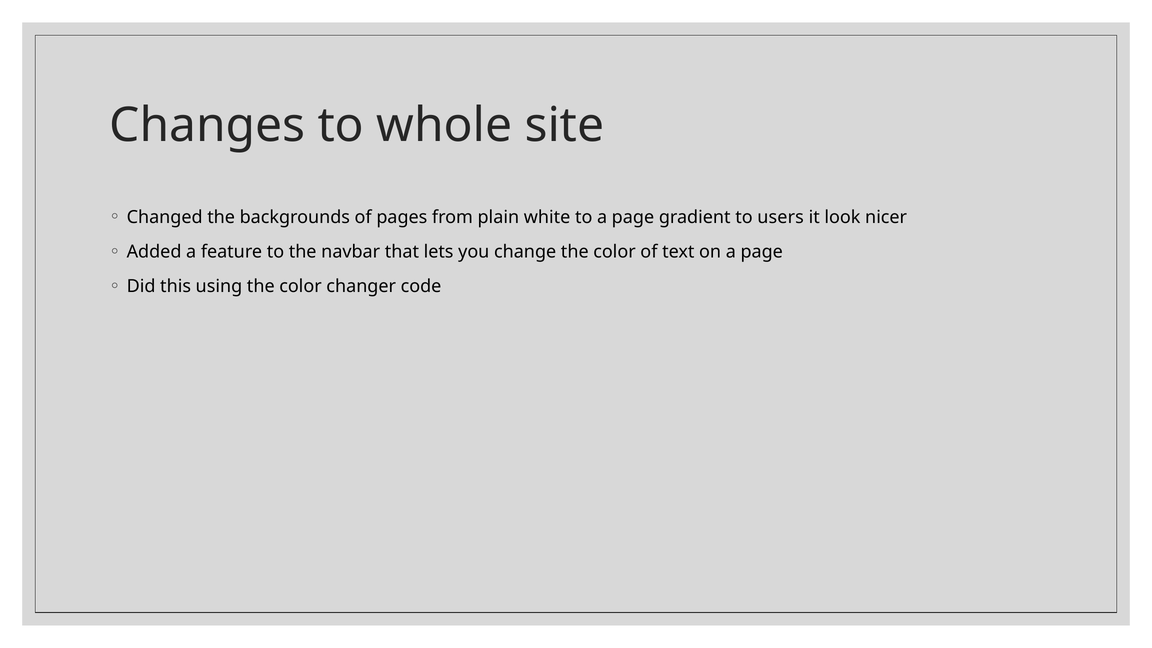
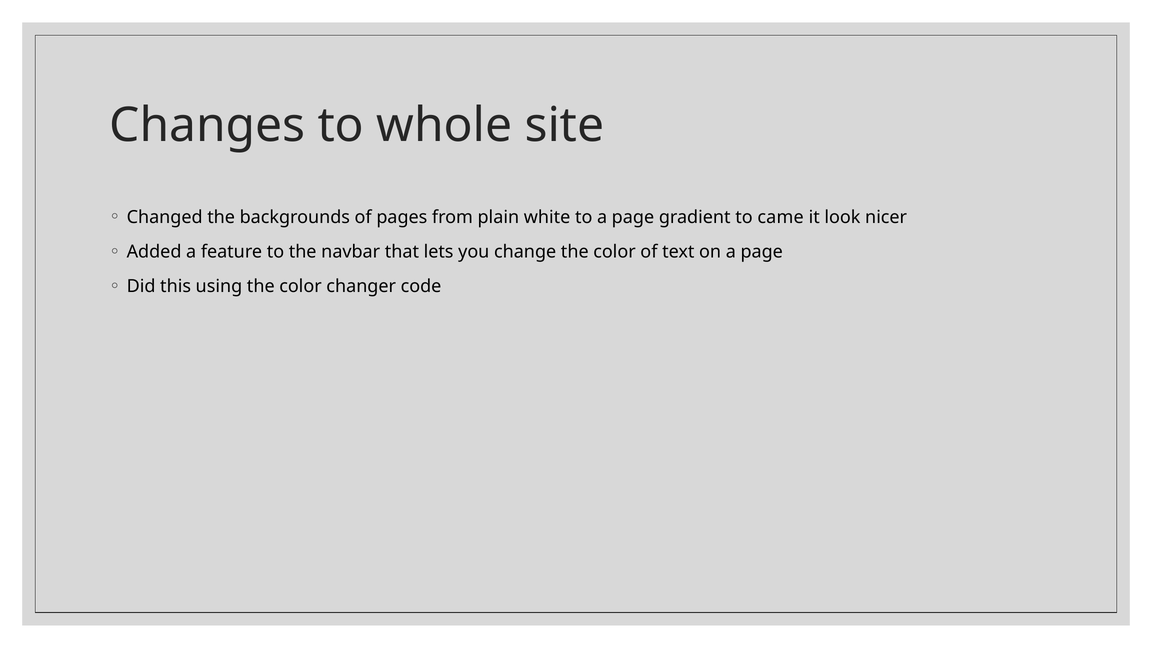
users: users -> came
